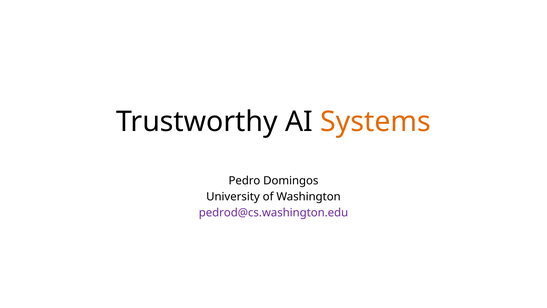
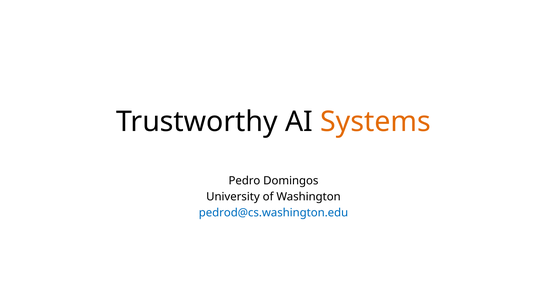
pedrod@cs.washington.edu colour: purple -> blue
